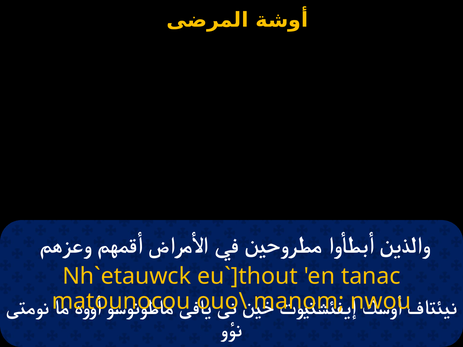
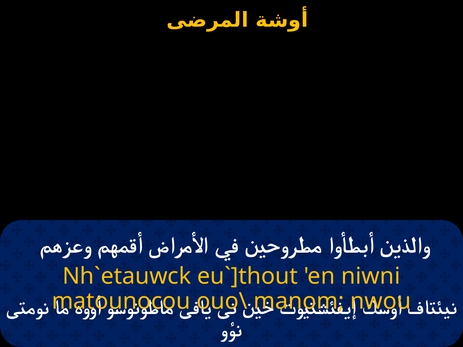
tanac: tanac -> niwni
